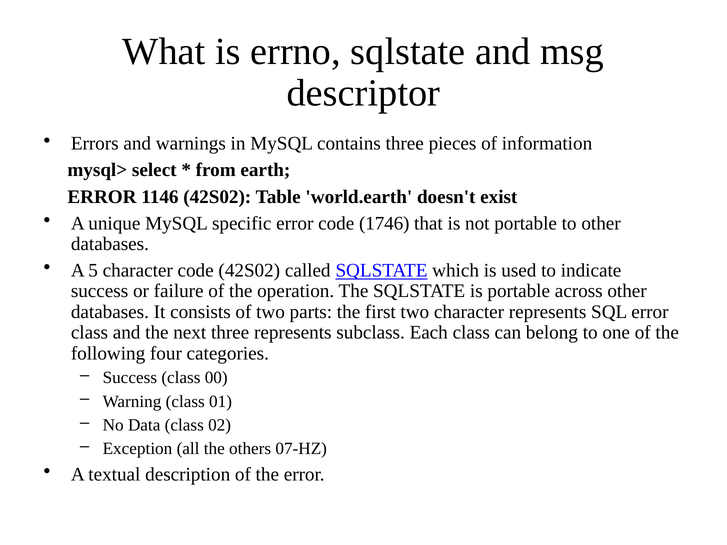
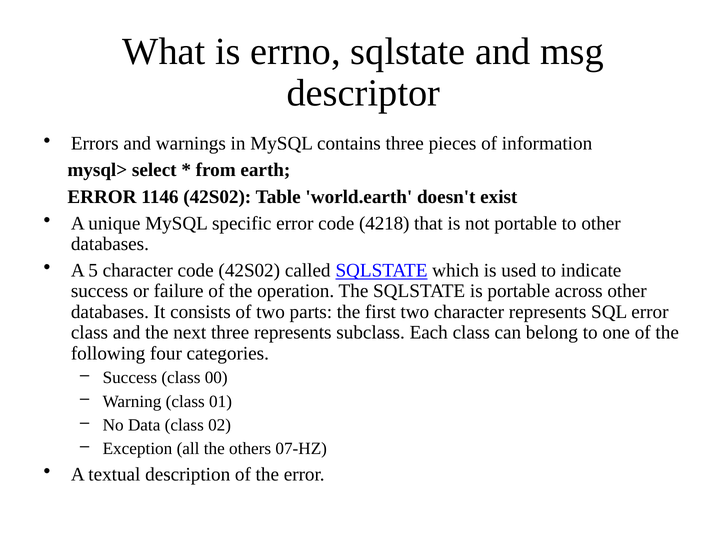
1746: 1746 -> 4218
